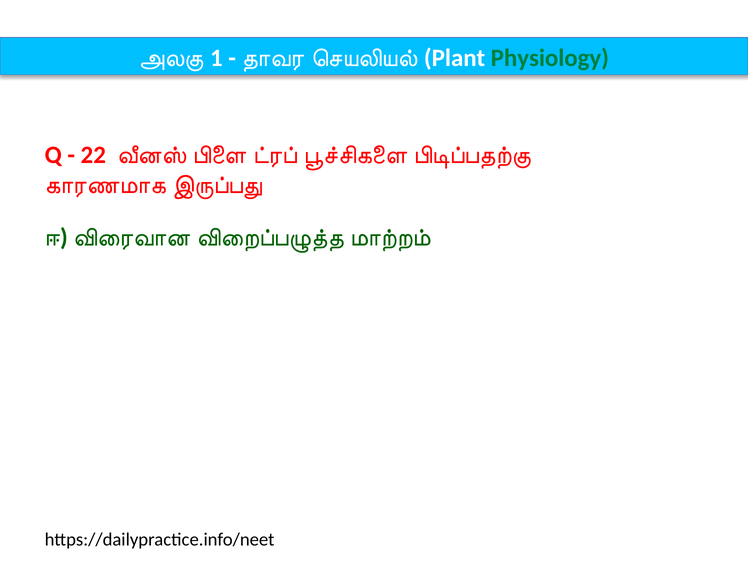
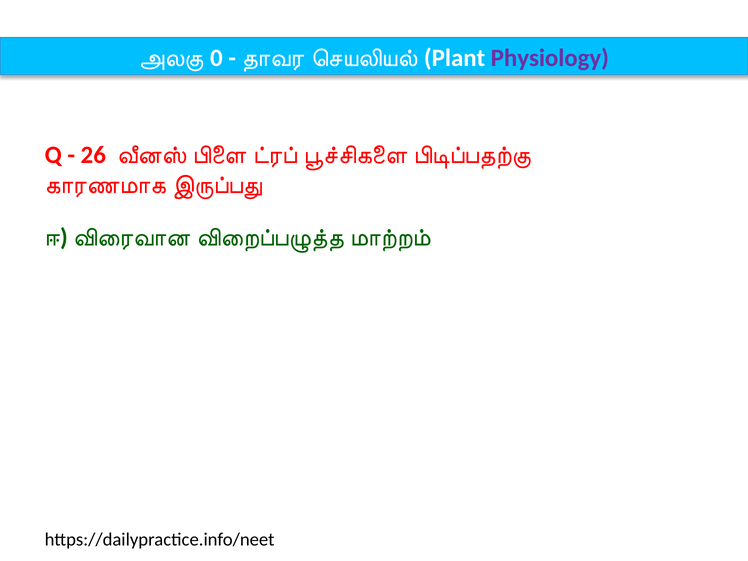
1: 1 -> 0
Physiology colour: green -> purple
22: 22 -> 26
